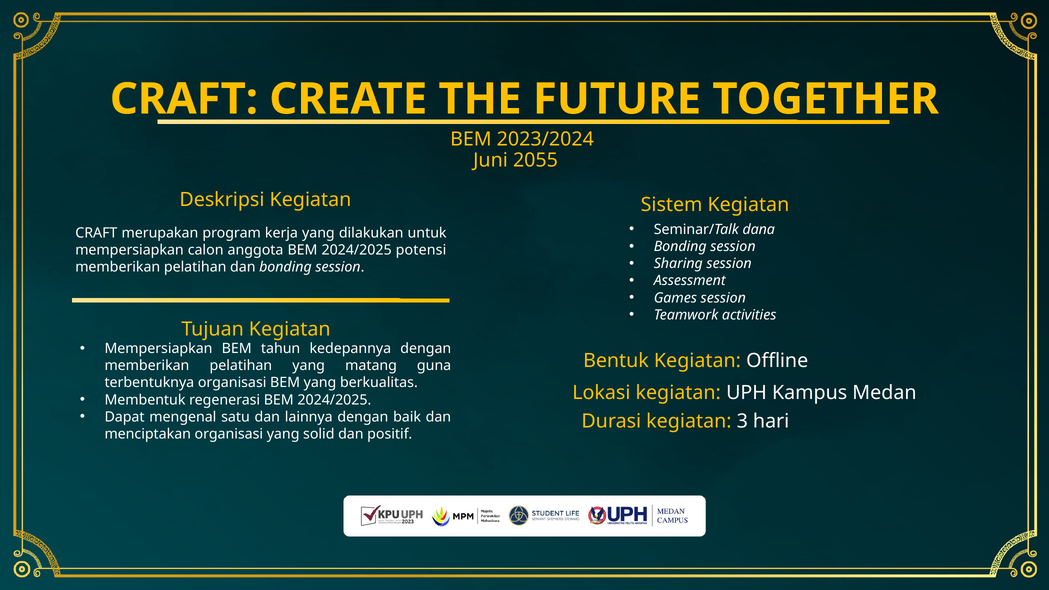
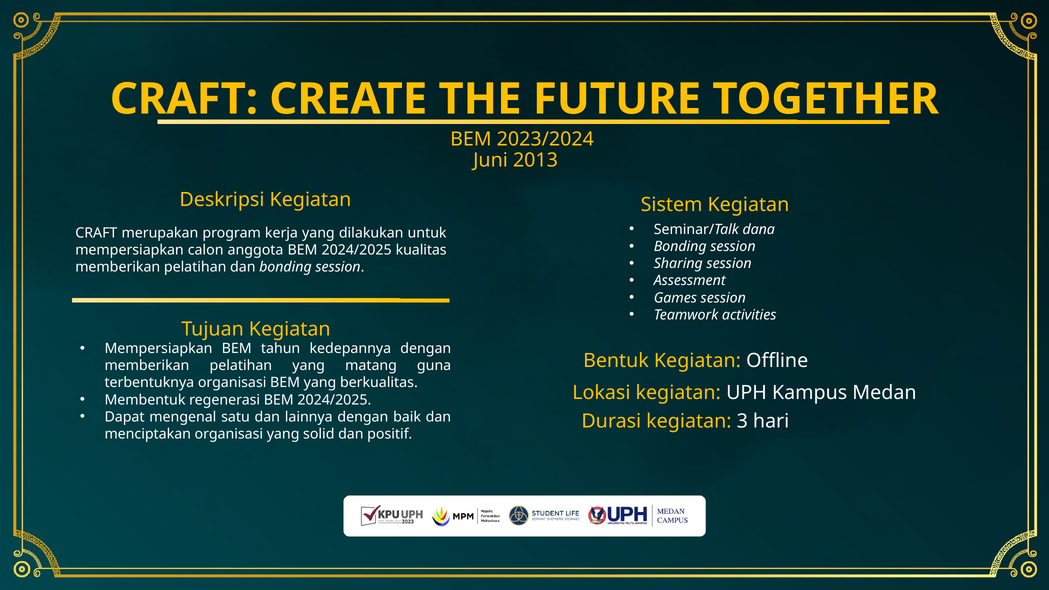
2055: 2055 -> 2013
potensi: potensi -> kualitas
